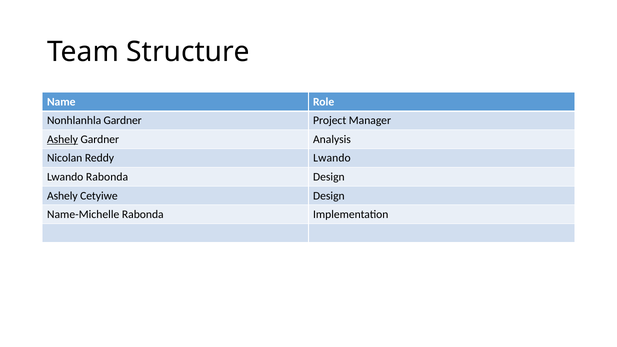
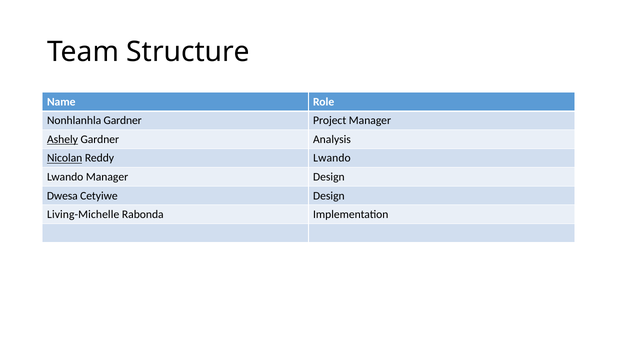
Nicolan underline: none -> present
Lwando Rabonda: Rabonda -> Manager
Ashely at (62, 196): Ashely -> Dwesa
Name-Michelle: Name-Michelle -> Living-Michelle
